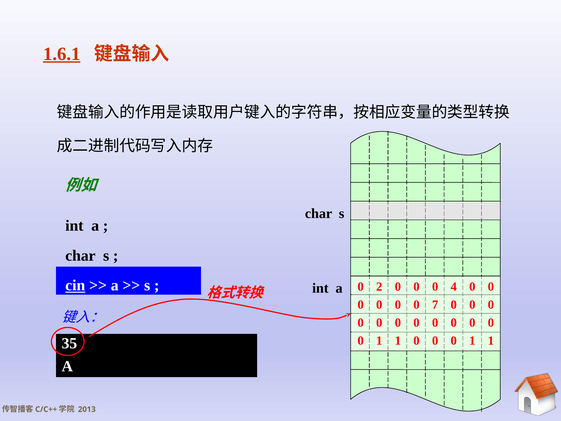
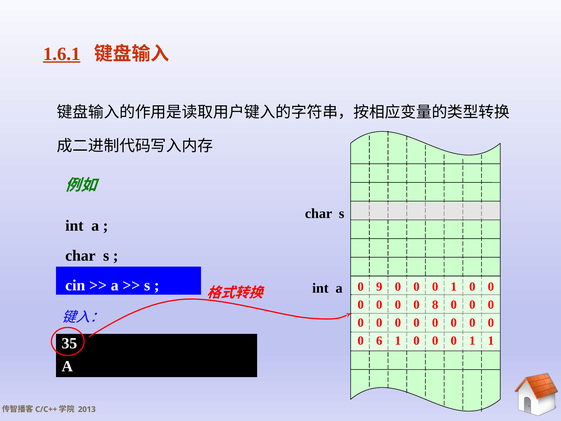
cin underline: present -> none
2: 2 -> 9
4 at (454, 287): 4 -> 1
7: 7 -> 8
1 at (379, 340): 1 -> 6
